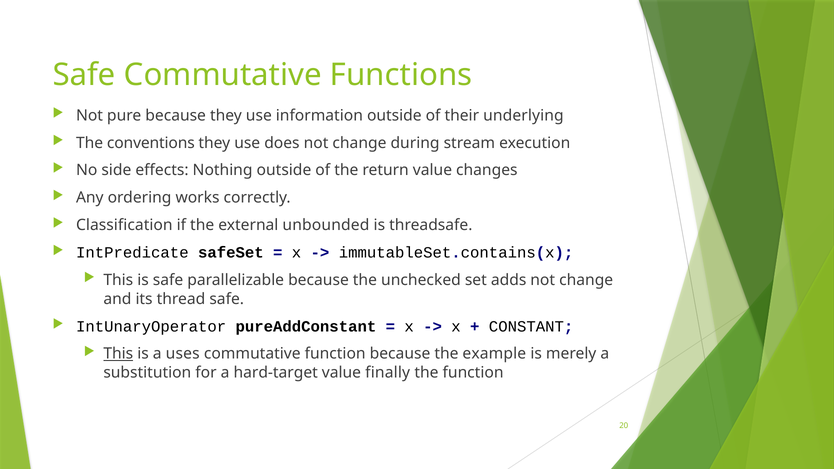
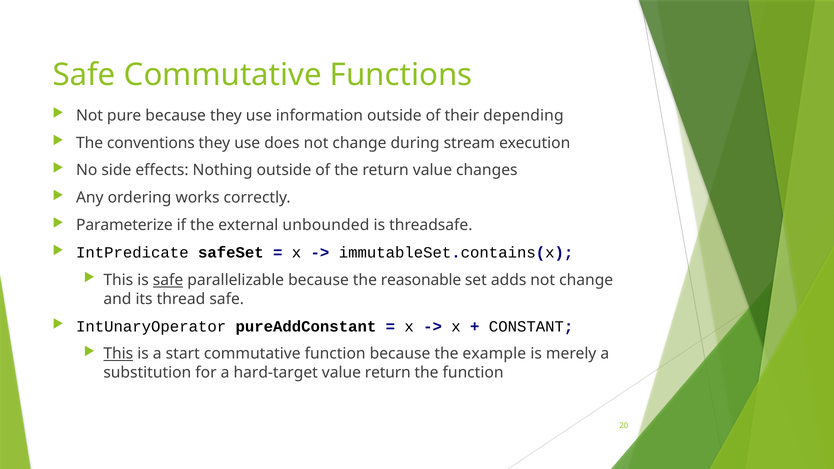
underlying: underlying -> depending
Classification: Classification -> Parameterize
safe at (168, 280) underline: none -> present
unchecked: unchecked -> reasonable
uses: uses -> start
value finally: finally -> return
